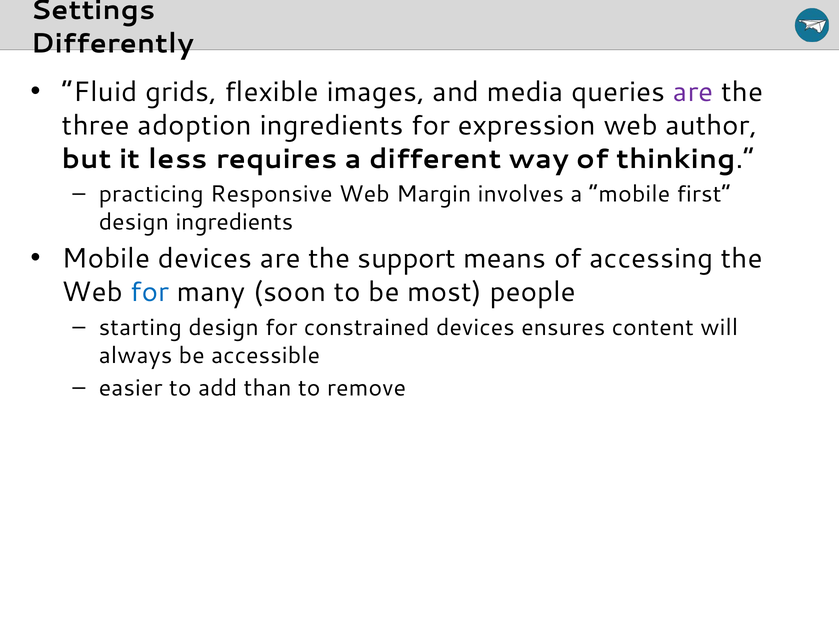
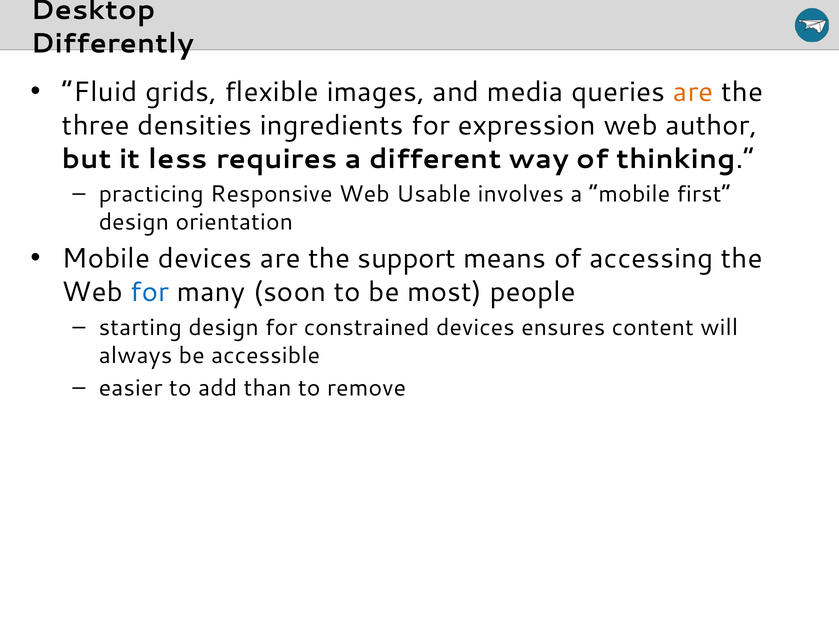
Settings: Settings -> Desktop
are at (693, 92) colour: purple -> orange
adoption: adoption -> densities
Margin: Margin -> Usable
design ingredients: ingredients -> orientation
